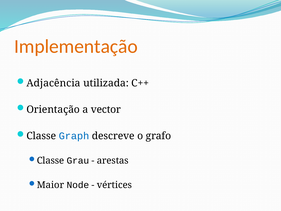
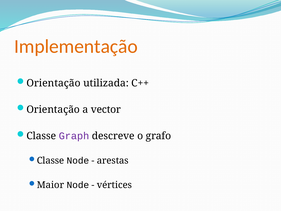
Adjacência at (54, 83): Adjacência -> Orientação
Graph colour: blue -> purple
Classe Grau: Grau -> Node
